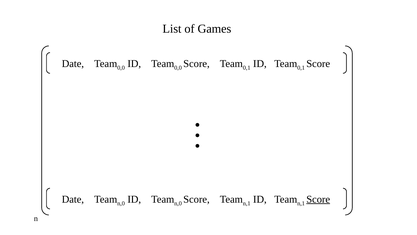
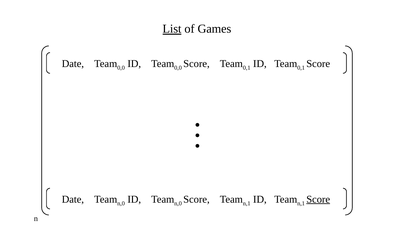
List underline: none -> present
